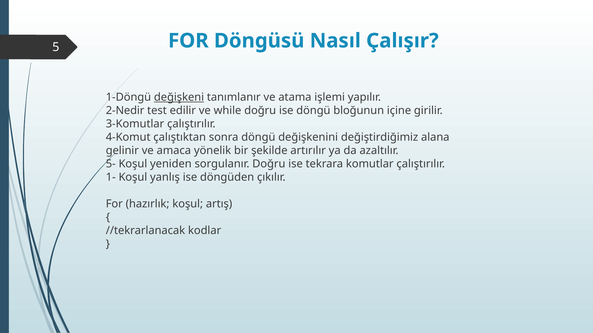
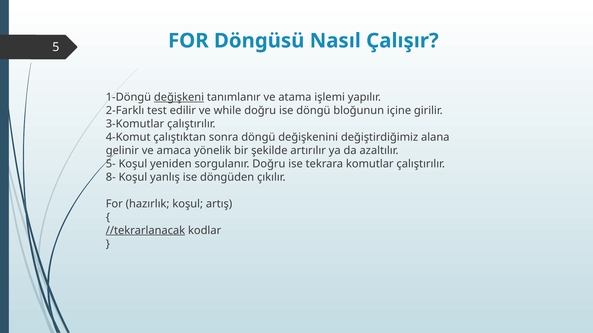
2-Nedir: 2-Nedir -> 2-Farklı
1-: 1- -> 8-
//tekrarlanacak underline: none -> present
